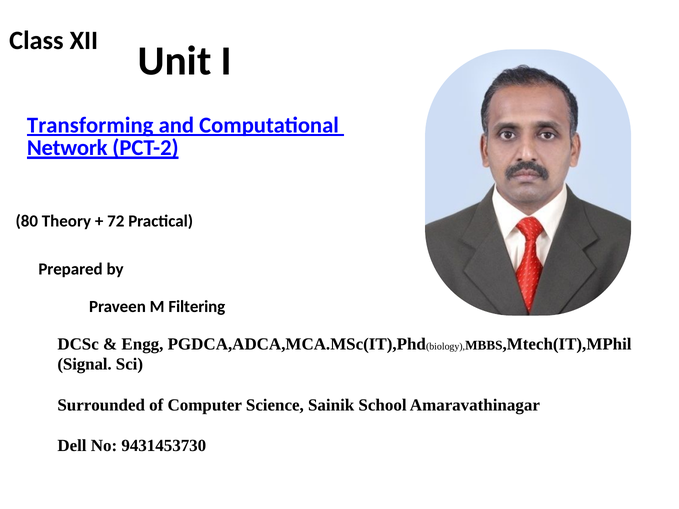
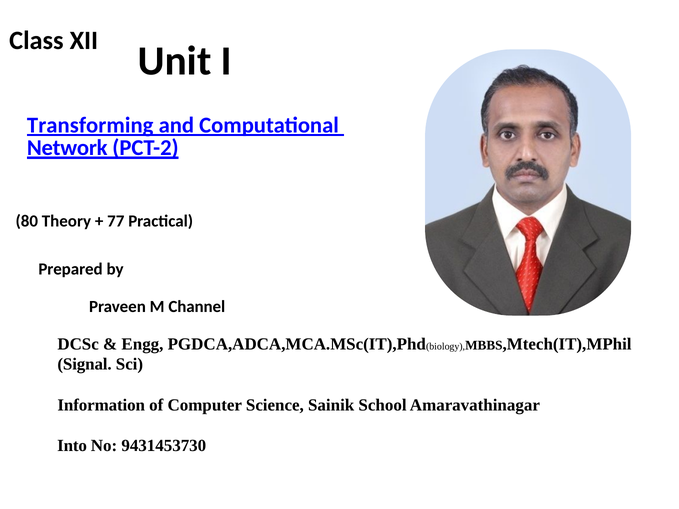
72: 72 -> 77
Filtering: Filtering -> Channel
Surrounded: Surrounded -> Information
Dell: Dell -> Into
